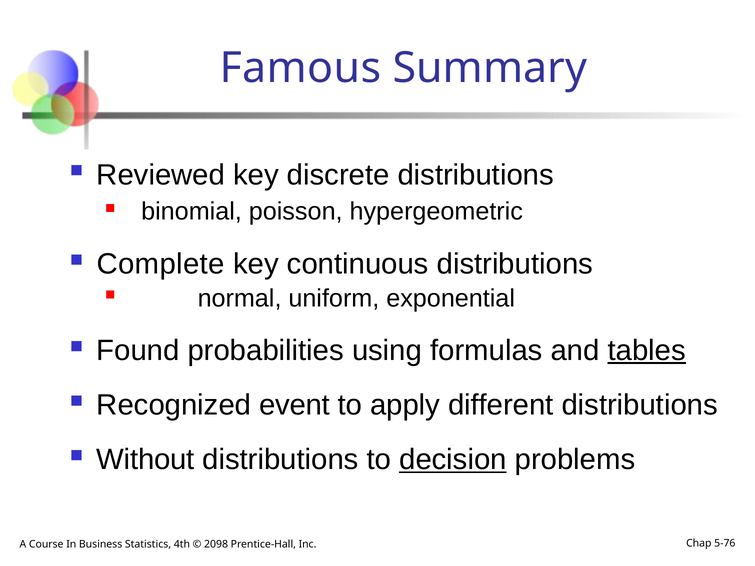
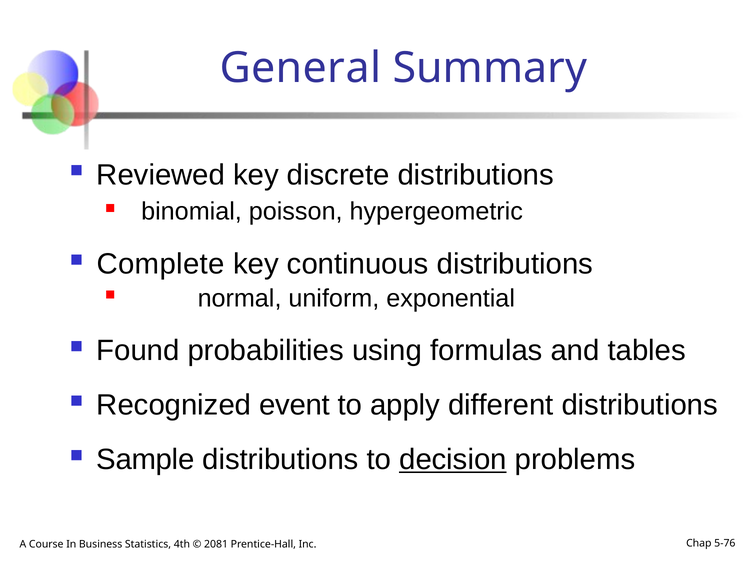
Famous: Famous -> General
tables underline: present -> none
Without: Without -> Sample
2098: 2098 -> 2081
